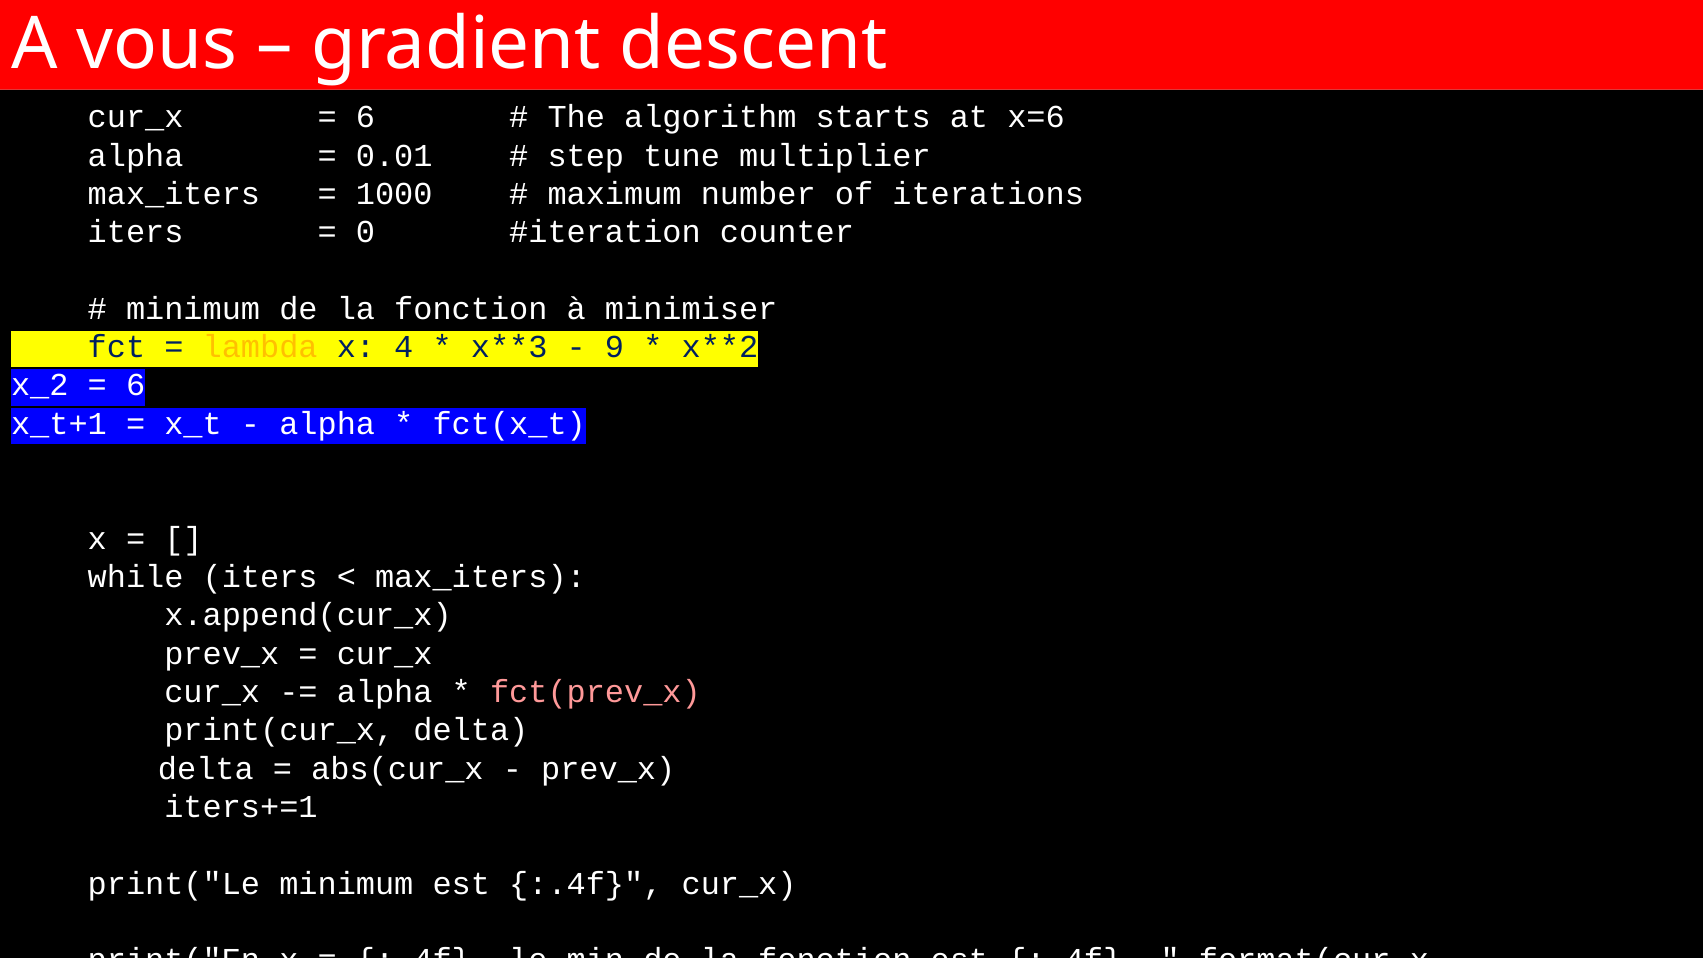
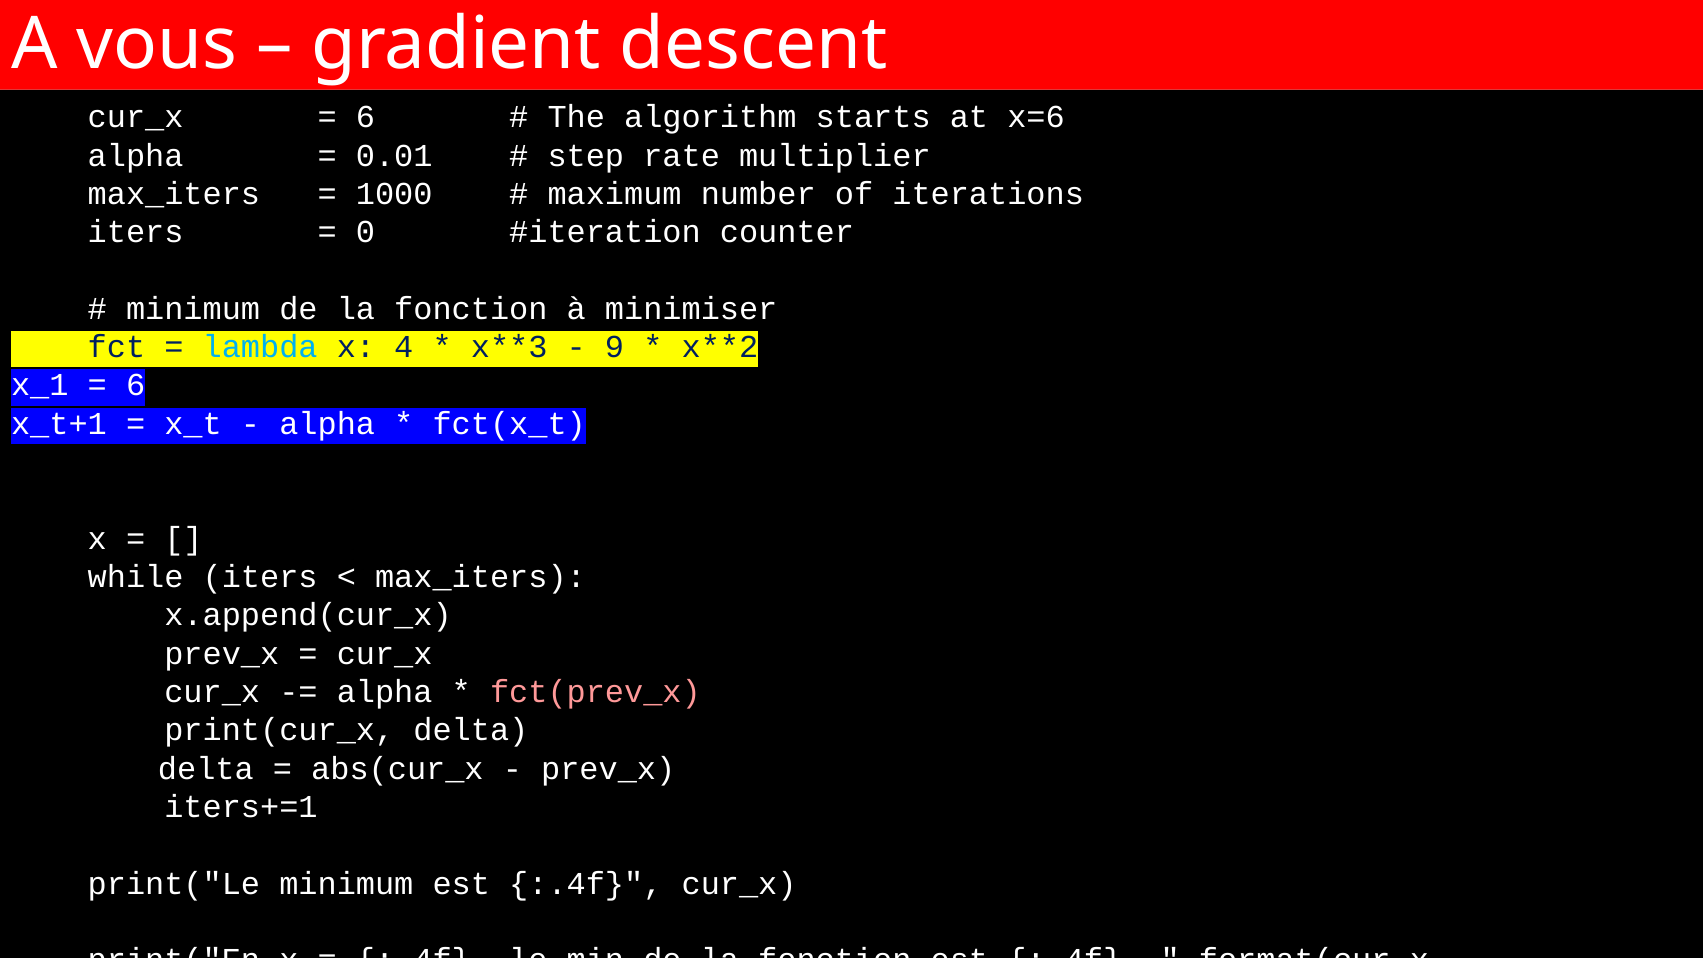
tune: tune -> rate
lambda colour: yellow -> light blue
x_2: x_2 -> x_1
